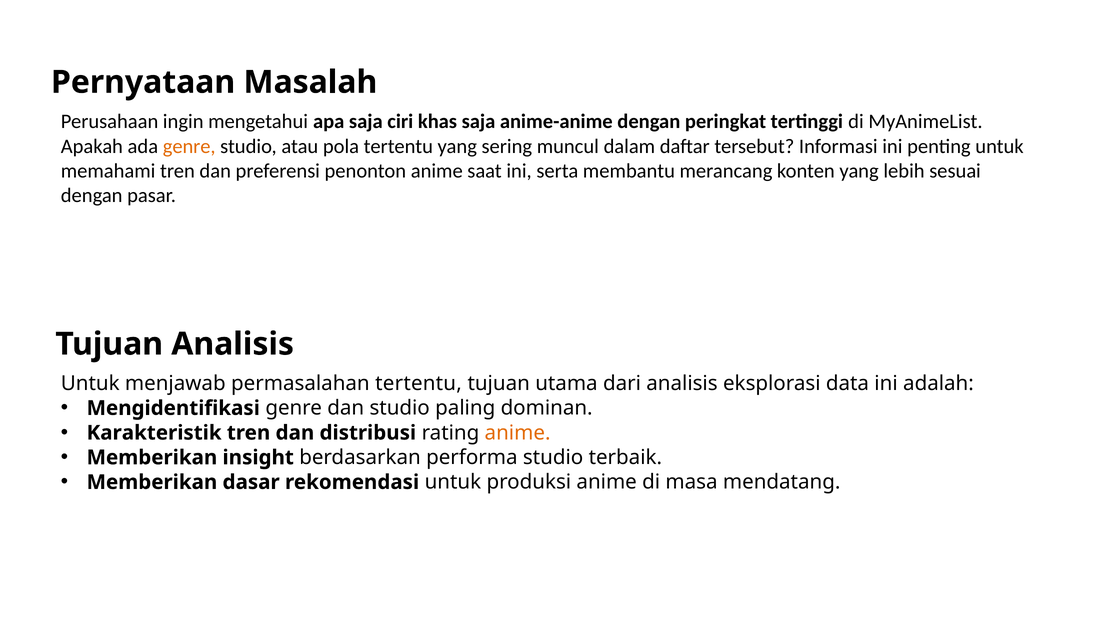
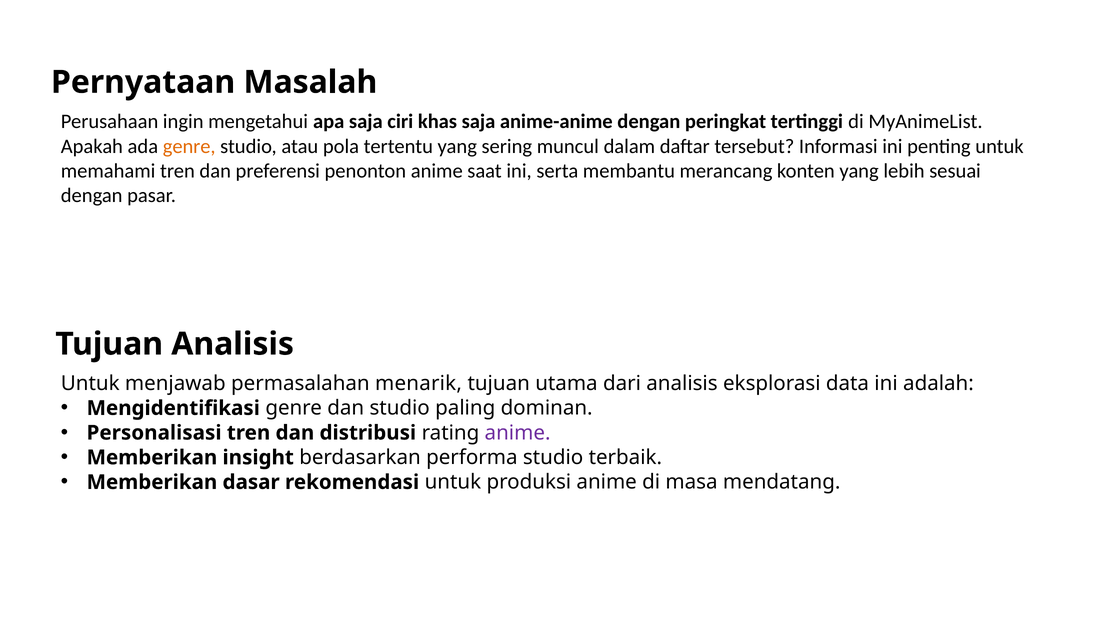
permasalahan tertentu: tertentu -> menarik
Karakteristik: Karakteristik -> Personalisasi
anime at (518, 433) colour: orange -> purple
